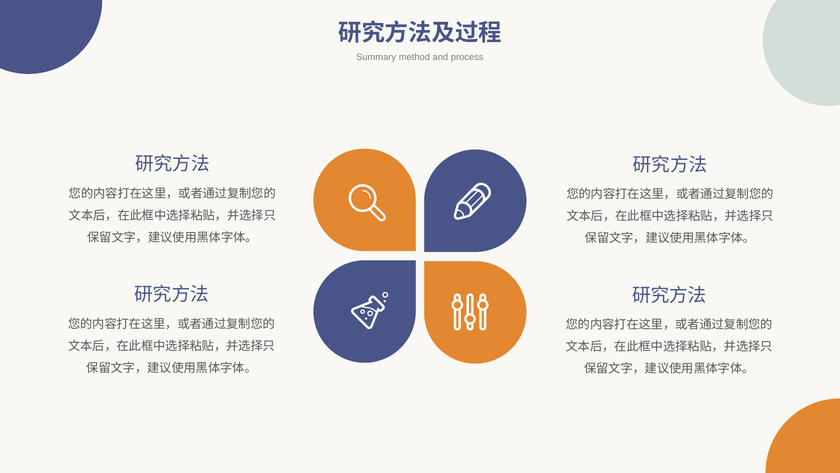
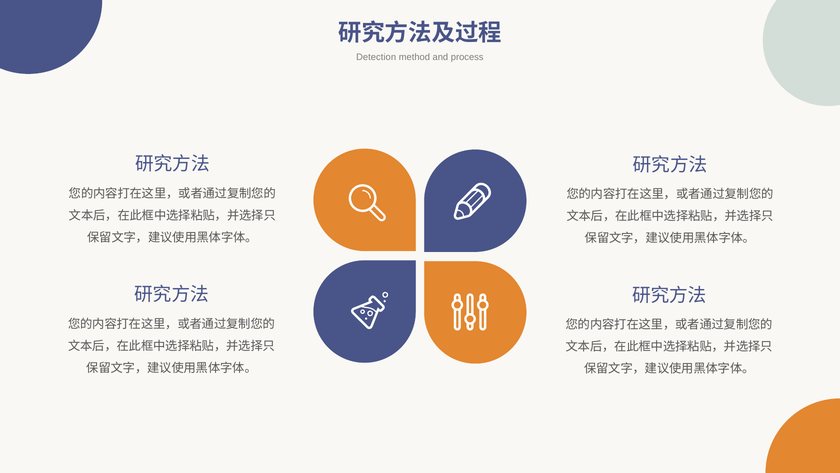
Summary: Summary -> Detection
